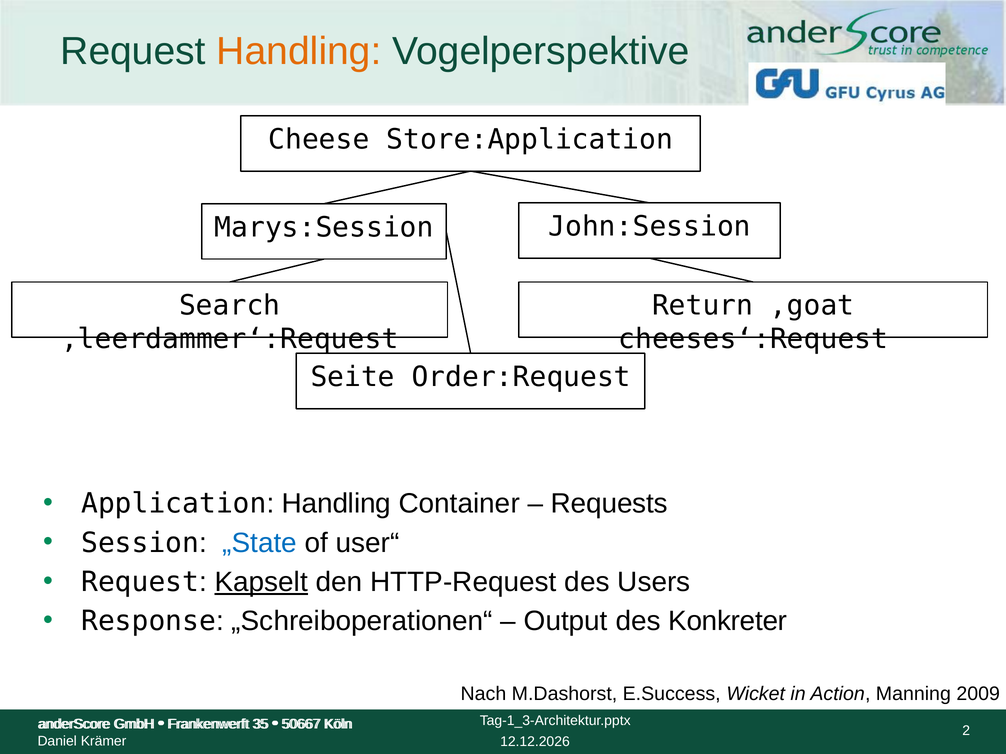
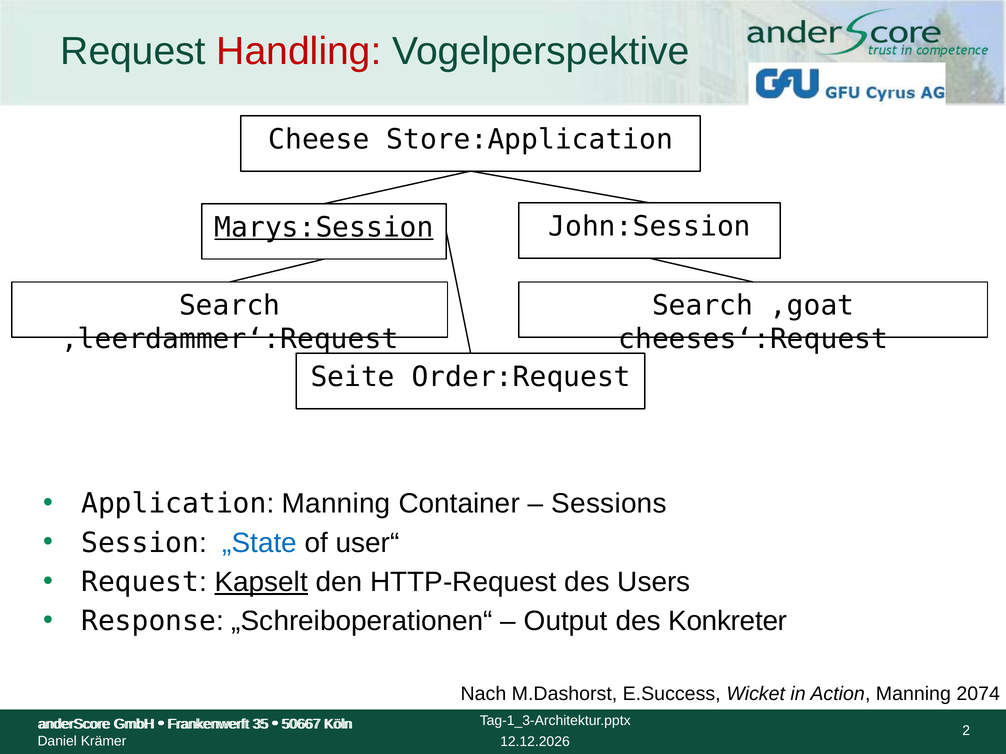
Handling at (299, 51) colour: orange -> red
Marys:Session underline: none -> present
Return at (703, 306): Return -> Search
Application Handling: Handling -> Manning
Requests: Requests -> Sessions
2009: 2009 -> 2074
